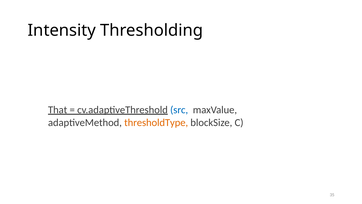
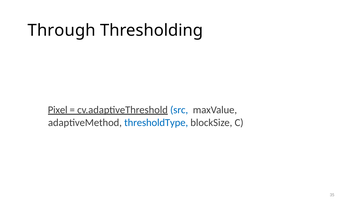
Intensity: Intensity -> Through
That: That -> Pixel
thresholdType colour: orange -> blue
